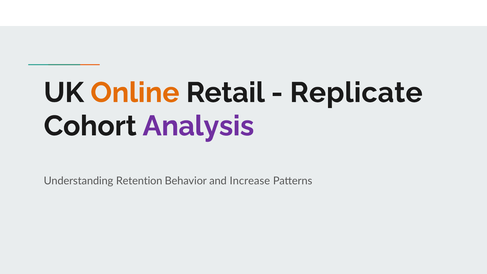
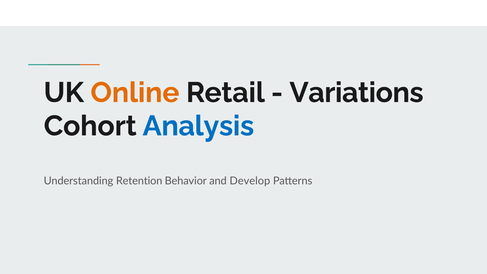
Replicate: Replicate -> Variations
Analysis colour: purple -> blue
Increase: Increase -> Develop
